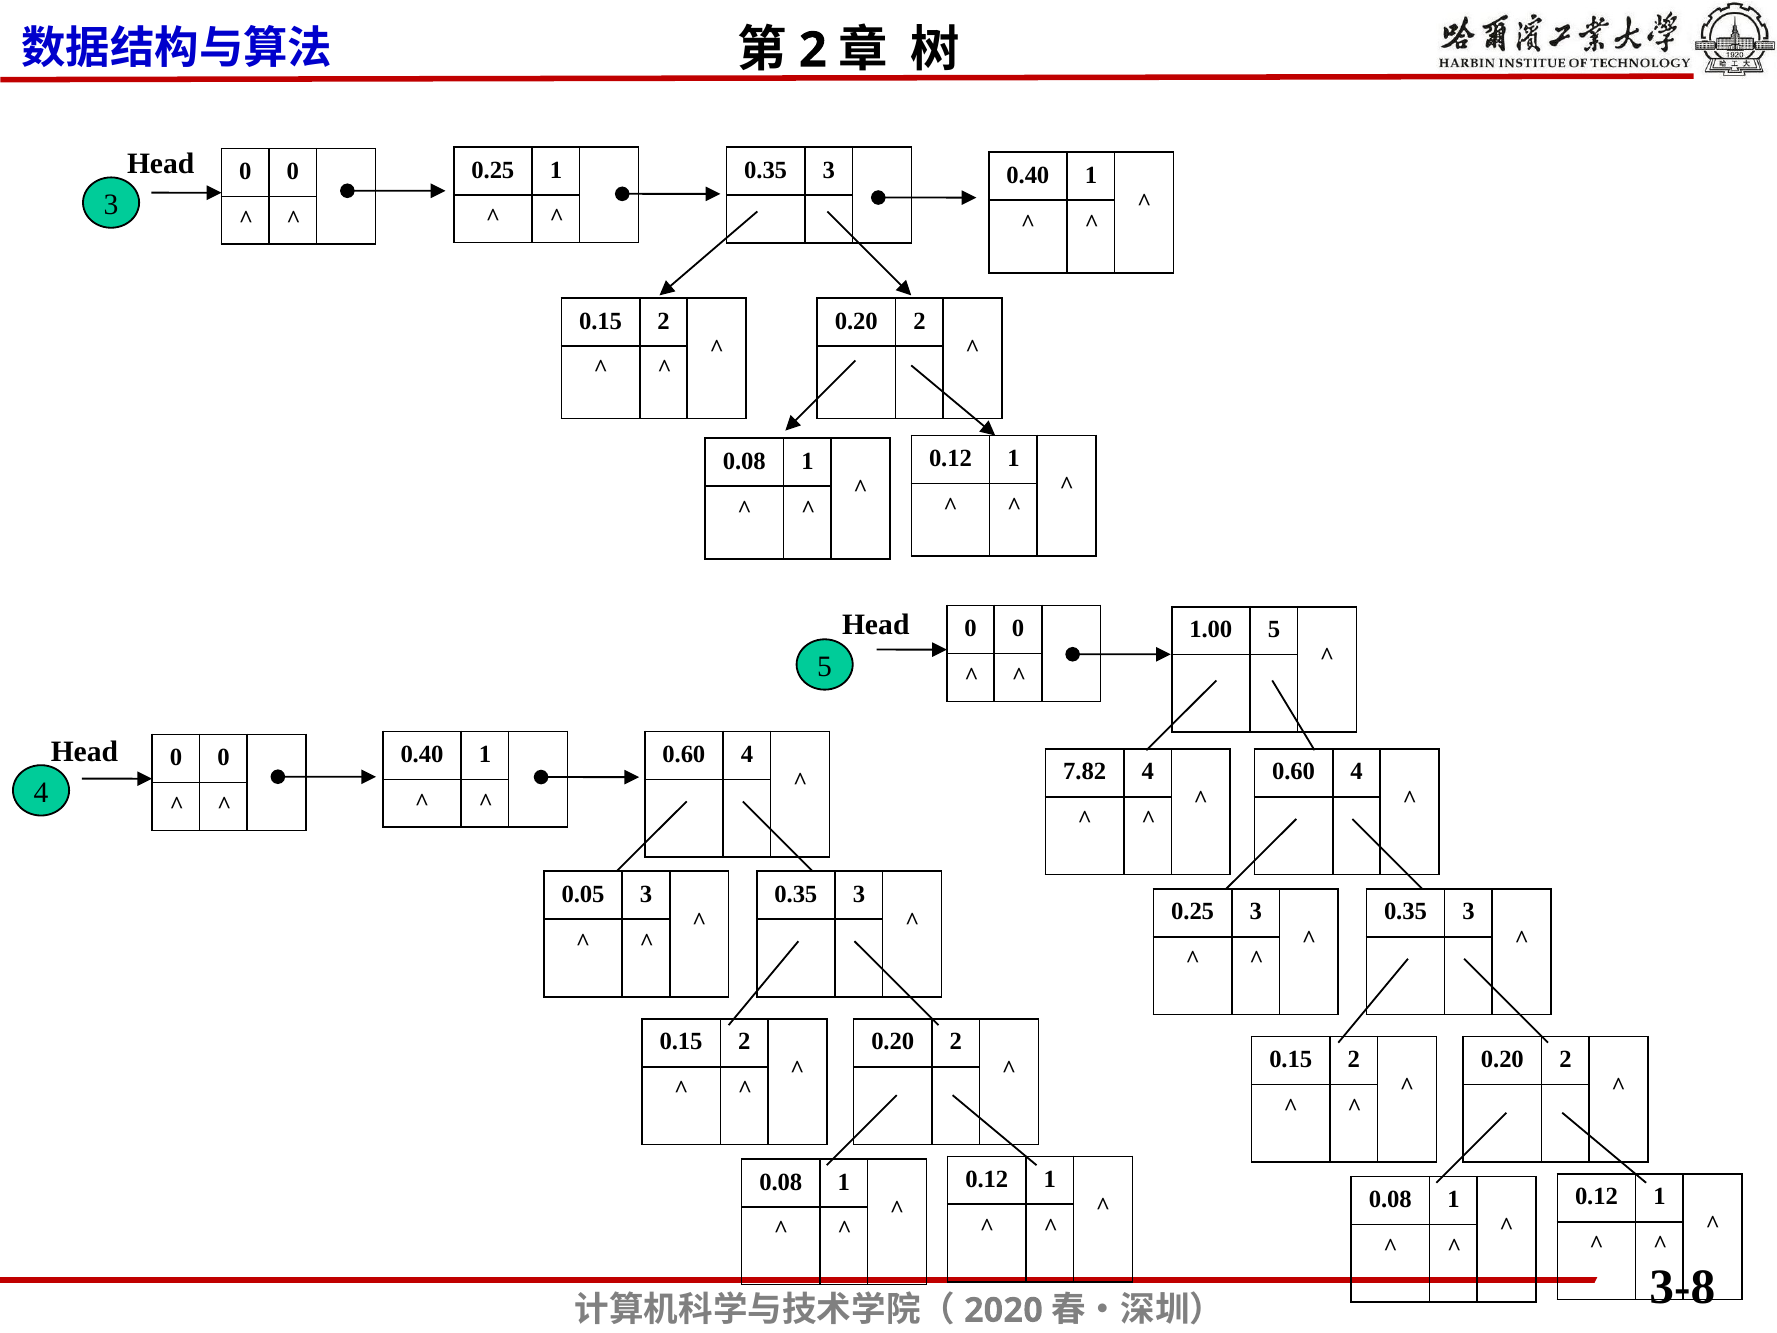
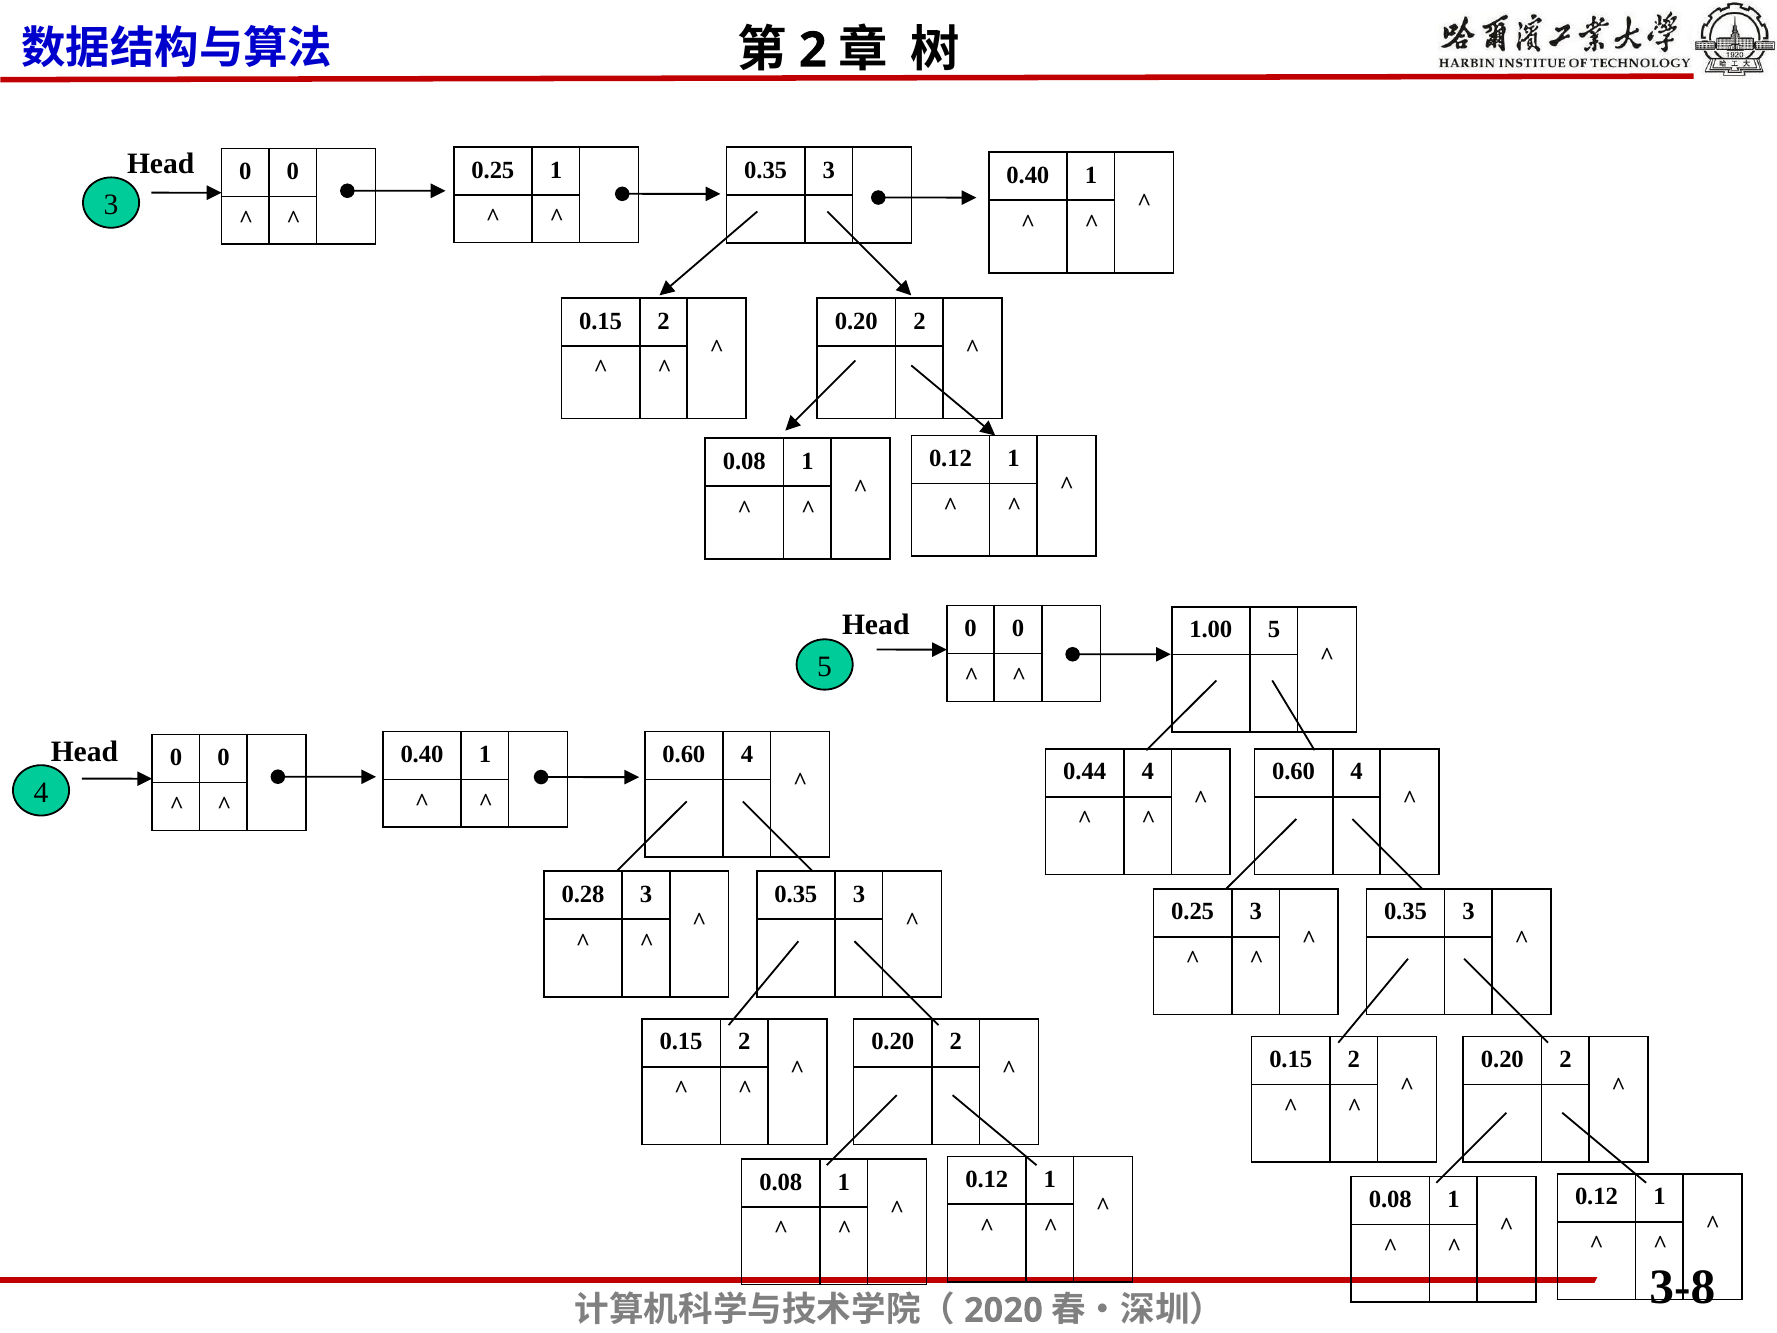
7.82: 7.82 -> 0.44
0.05: 0.05 -> 0.28
